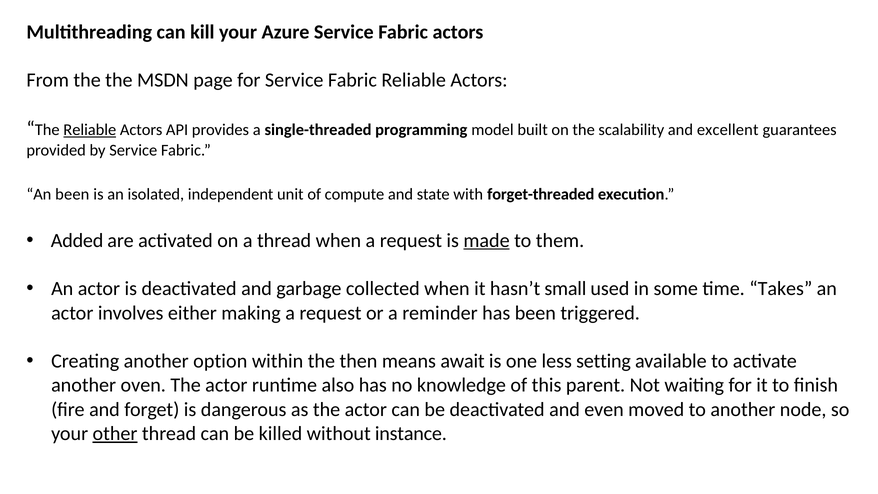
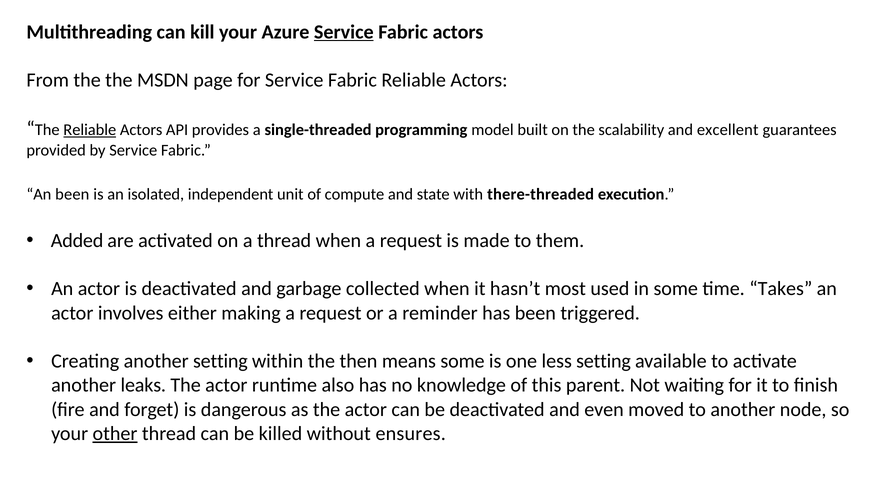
Service at (344, 32) underline: none -> present
forget-threaded: forget-threaded -> there-threaded
made underline: present -> none
small: small -> most
another option: option -> setting
means await: await -> some
oven: oven -> leaks
instance: instance -> ensures
